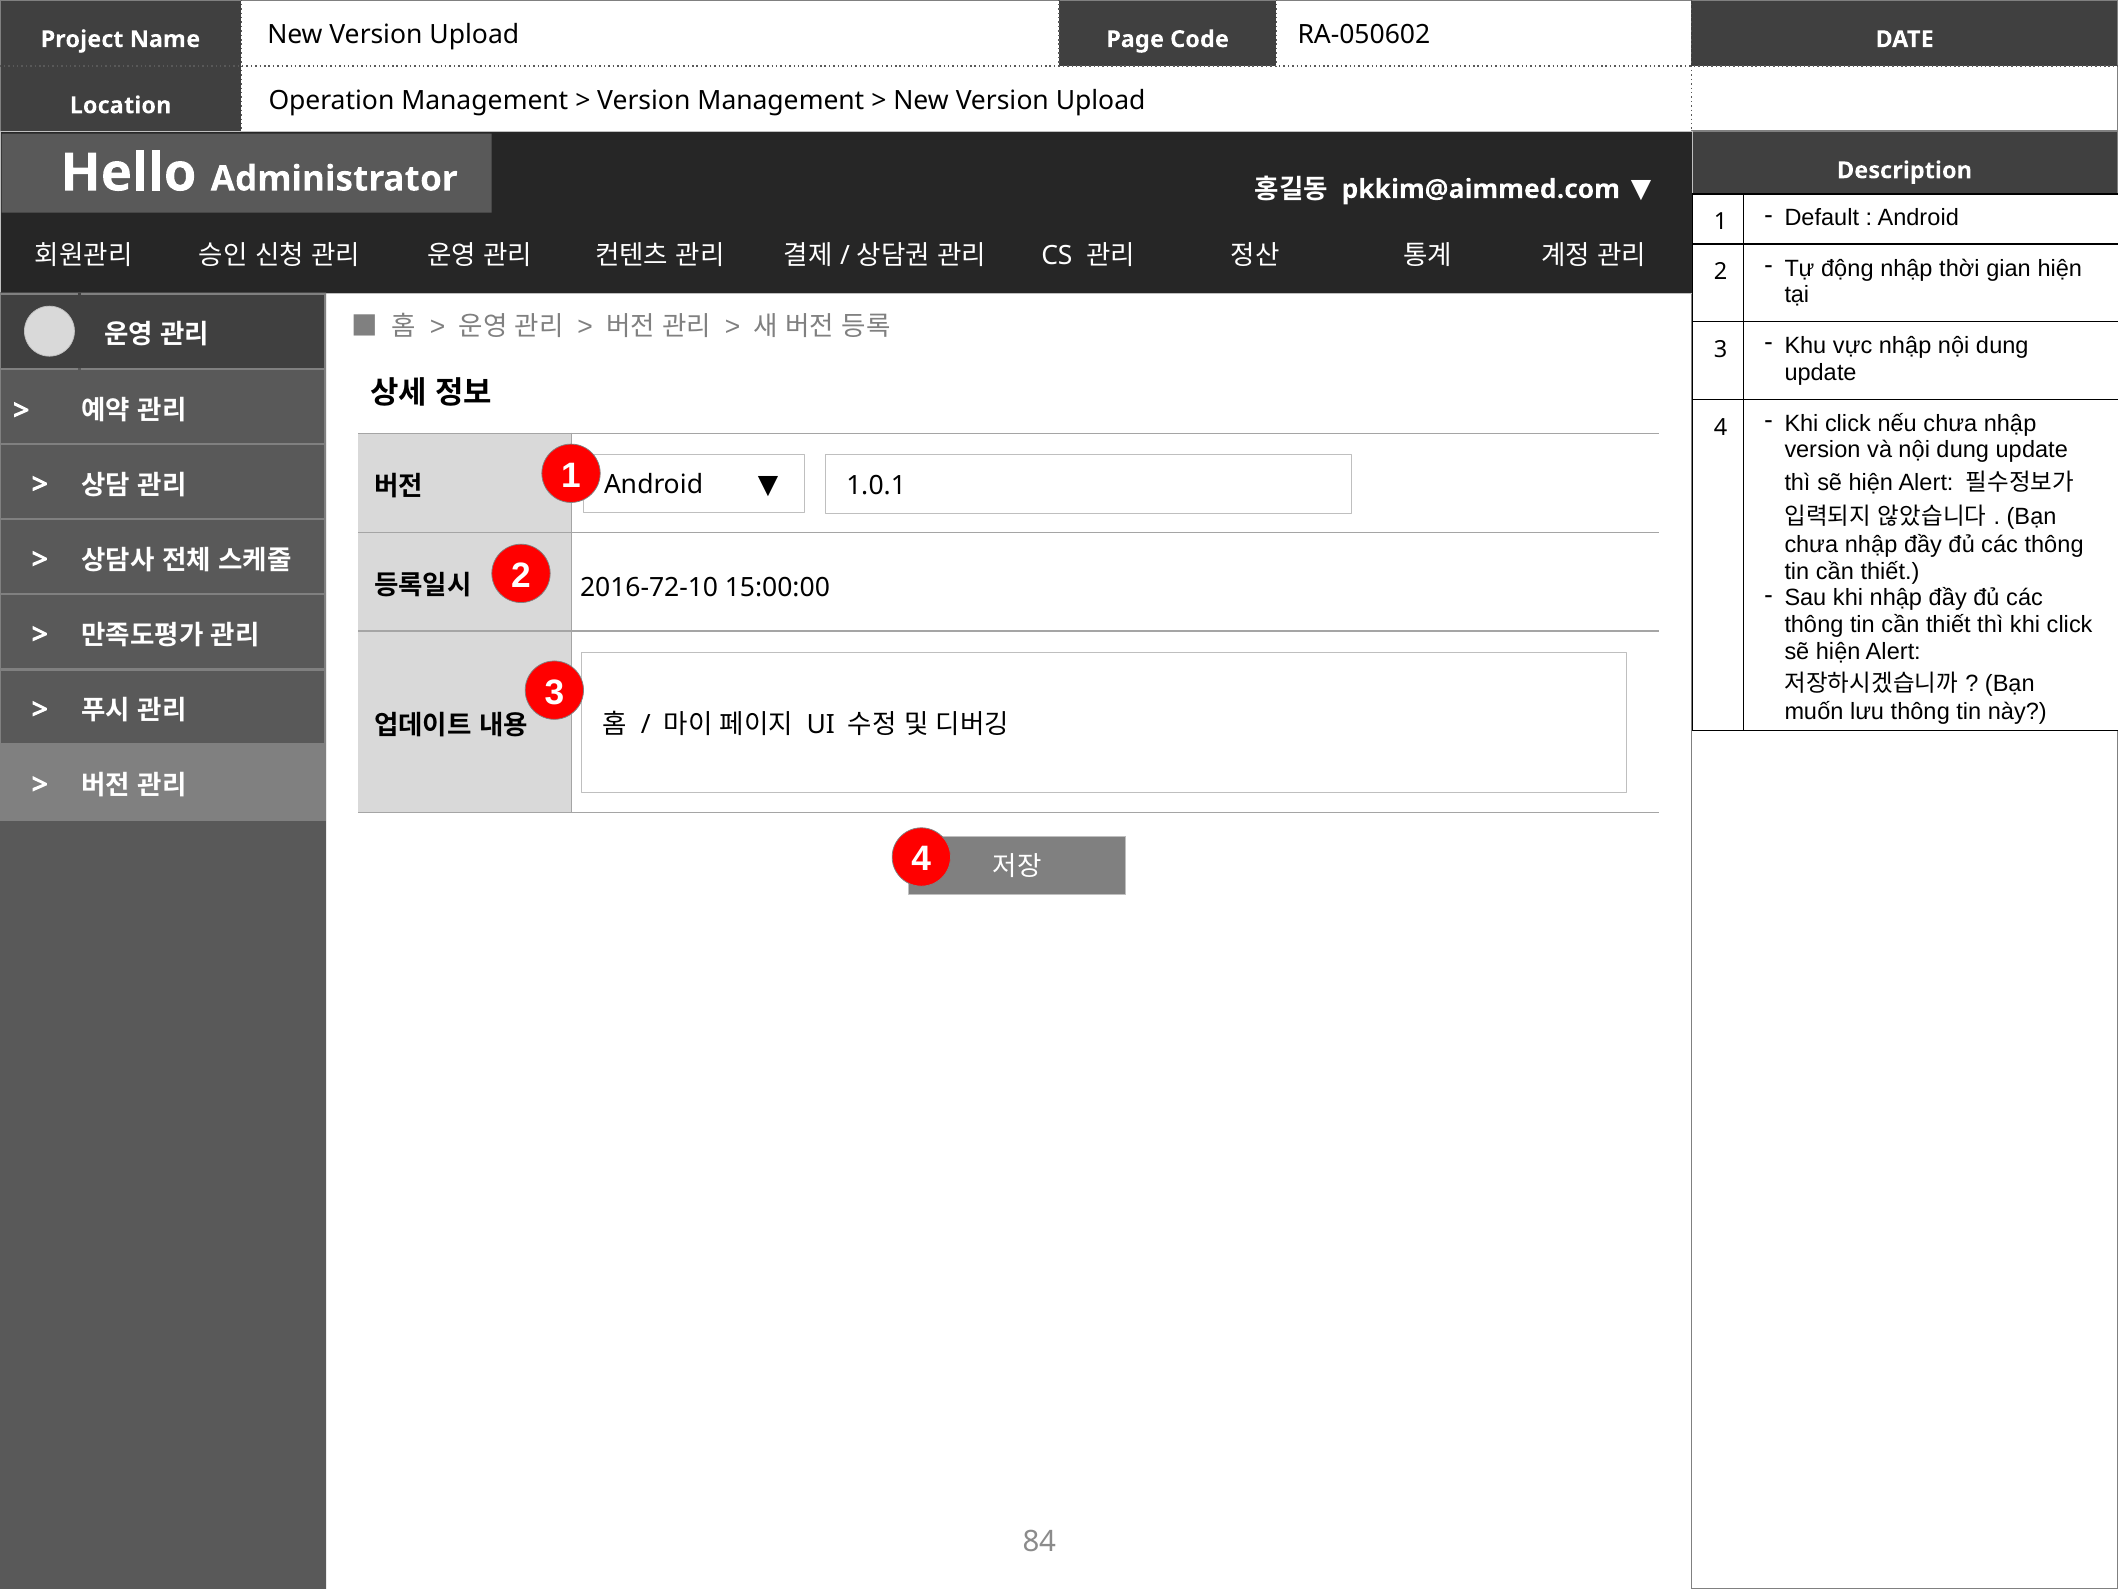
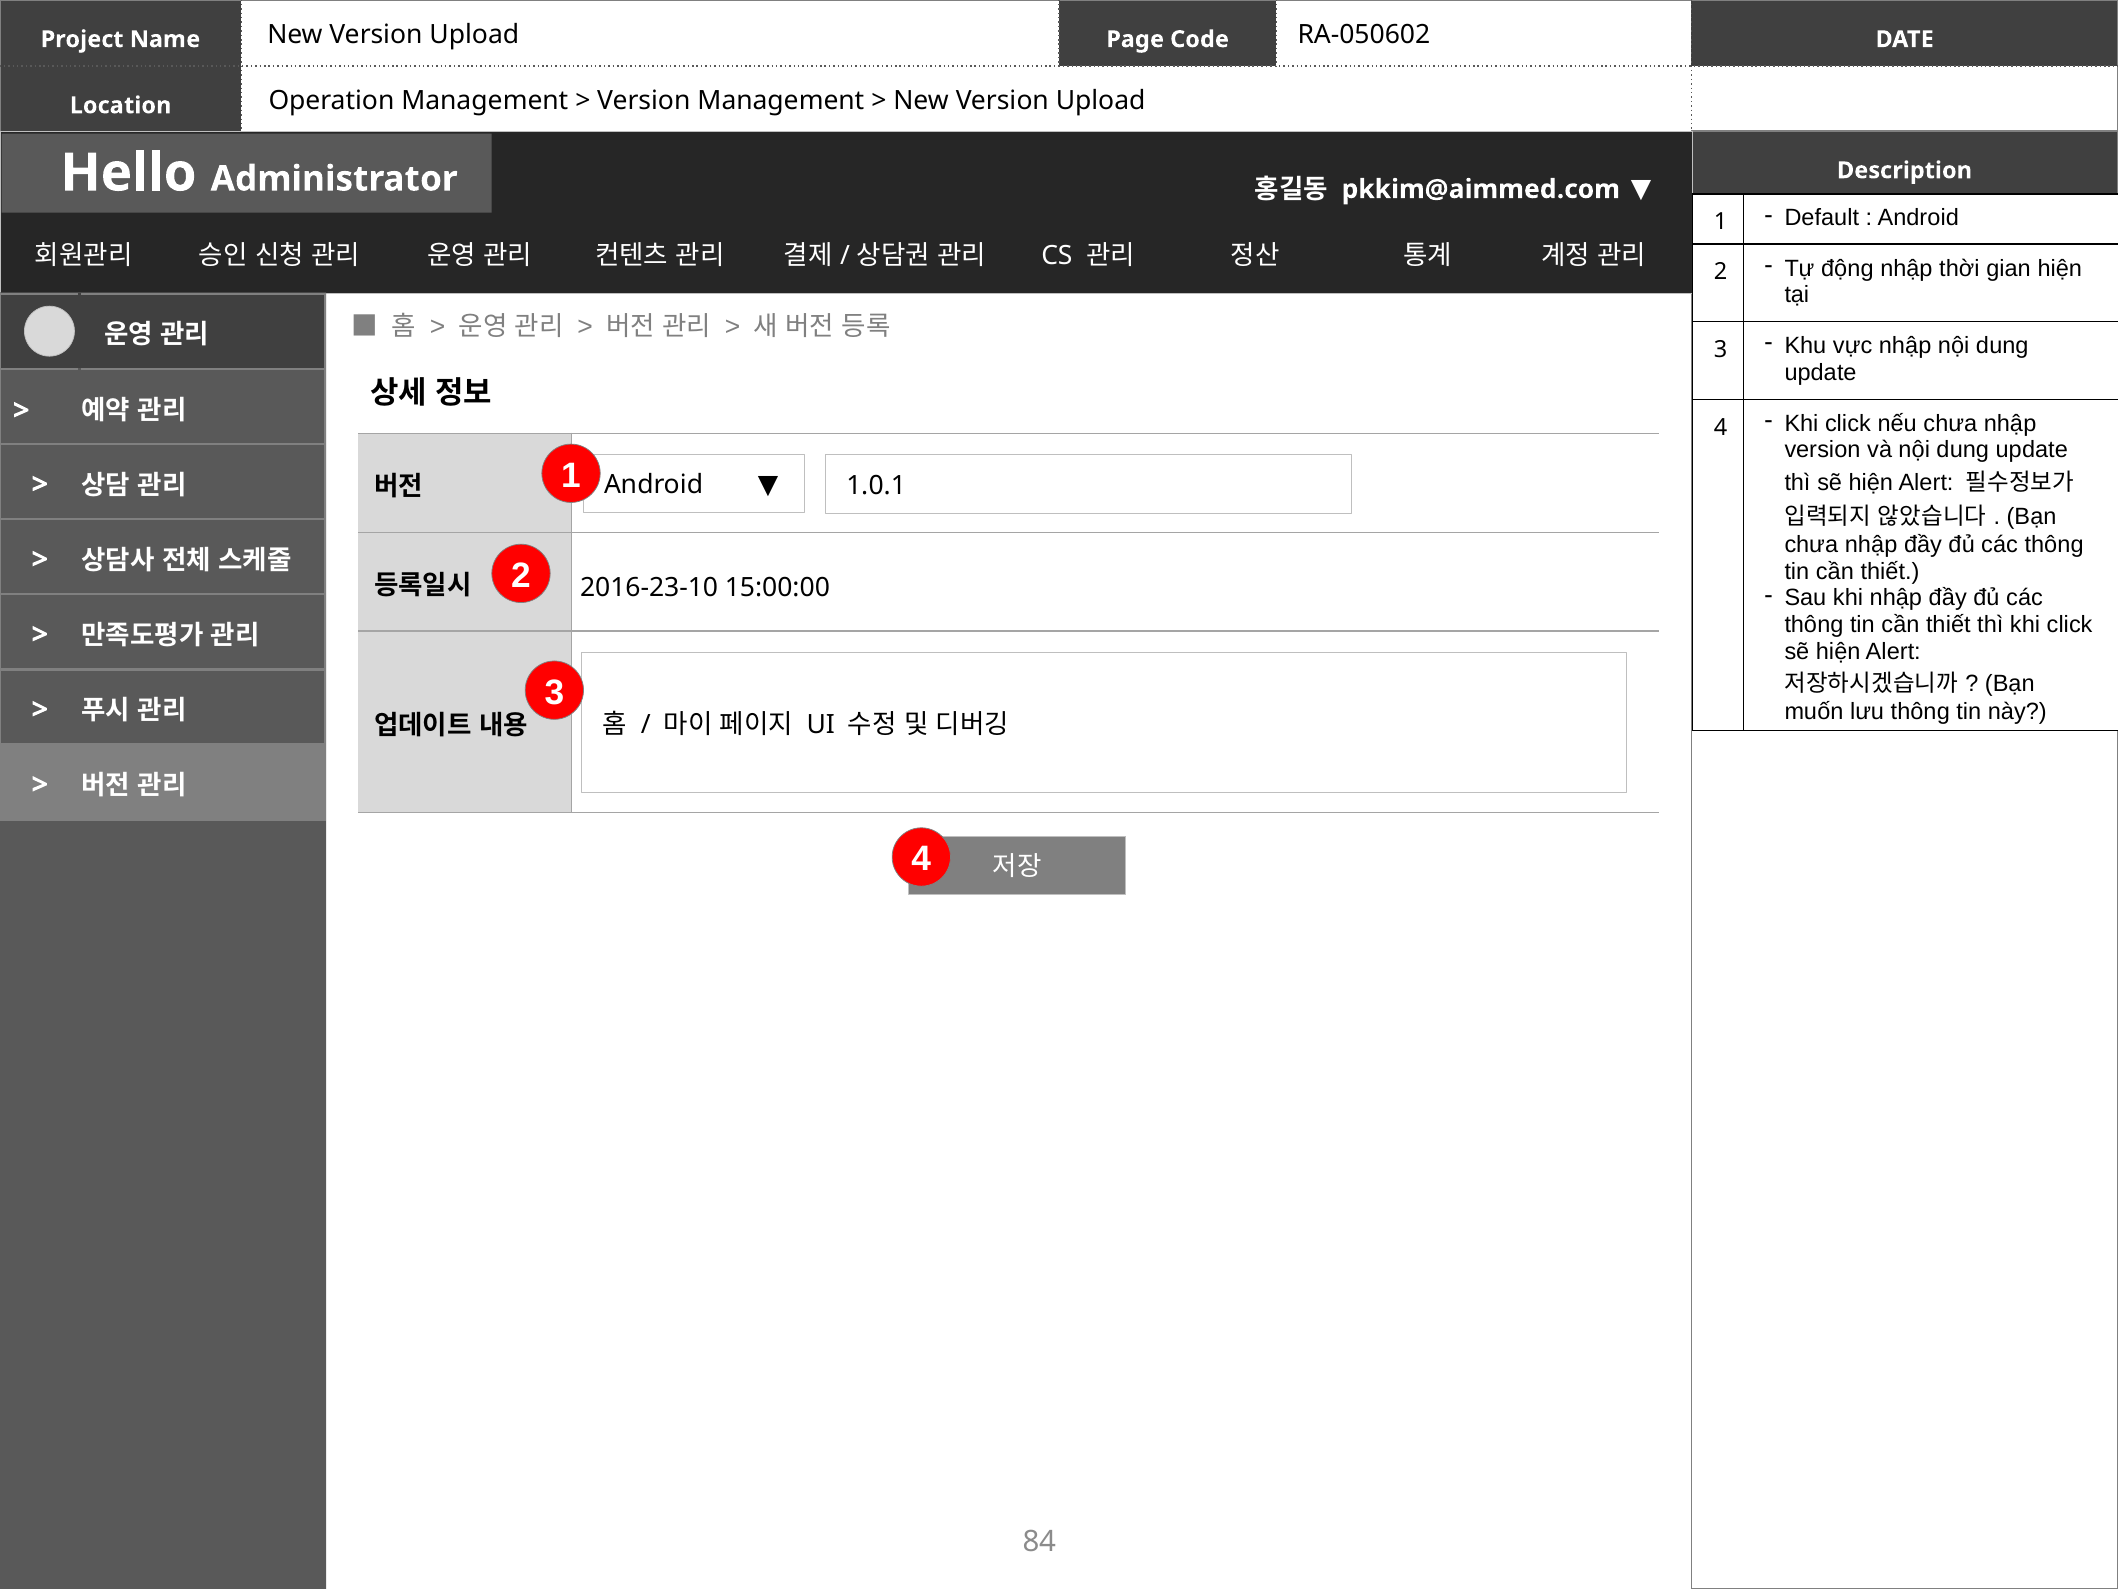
2016-72-10: 2016-72-10 -> 2016-23-10
